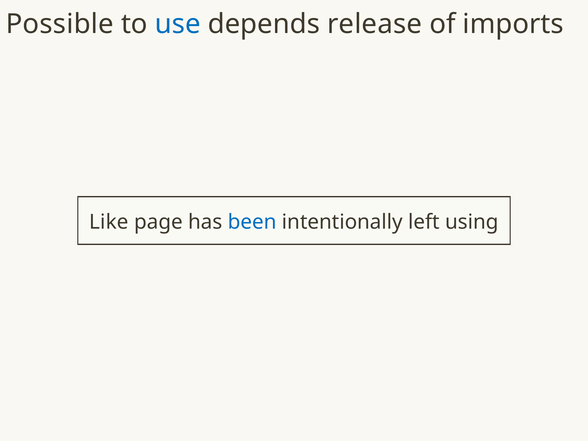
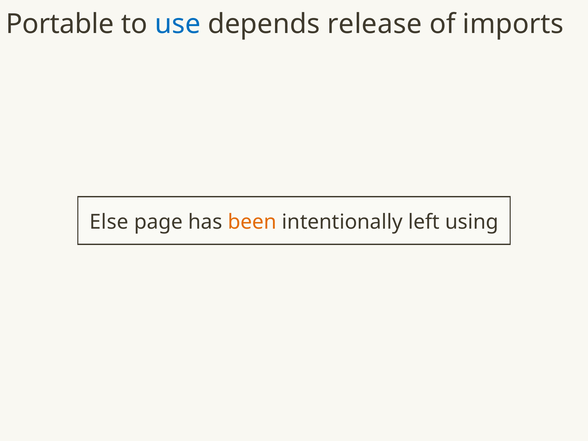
Possible: Possible -> Portable
Like: Like -> Else
been colour: blue -> orange
